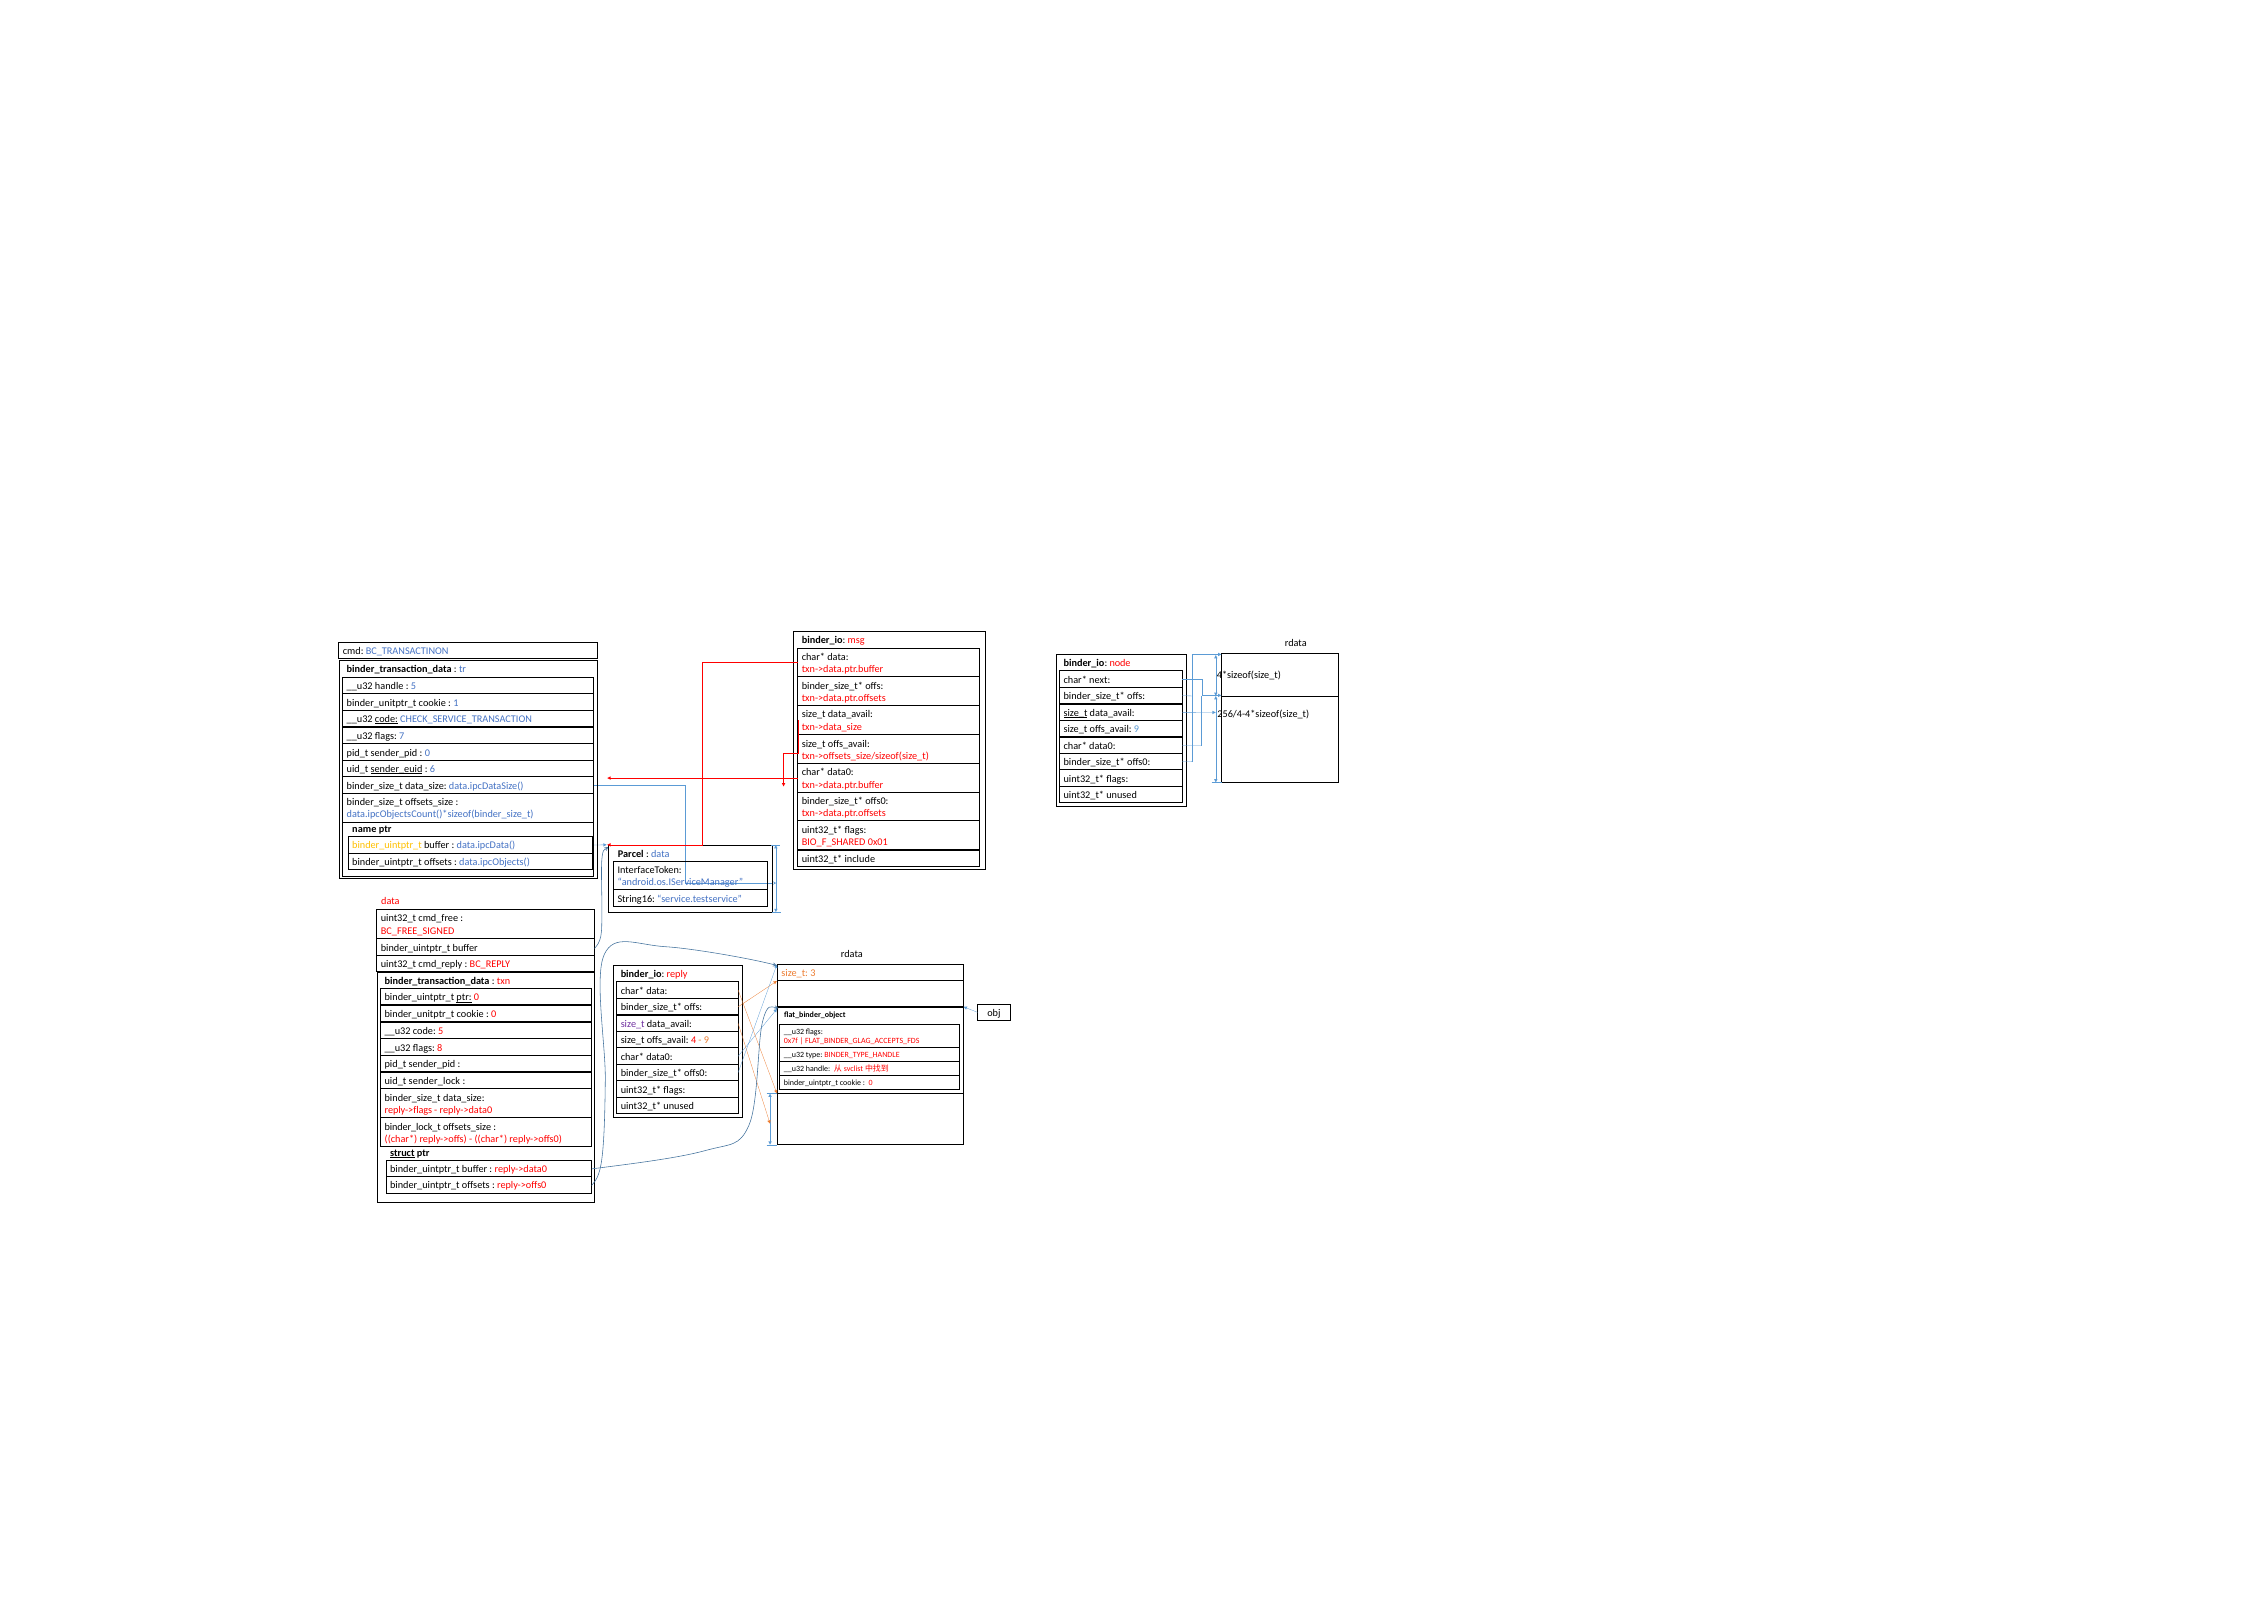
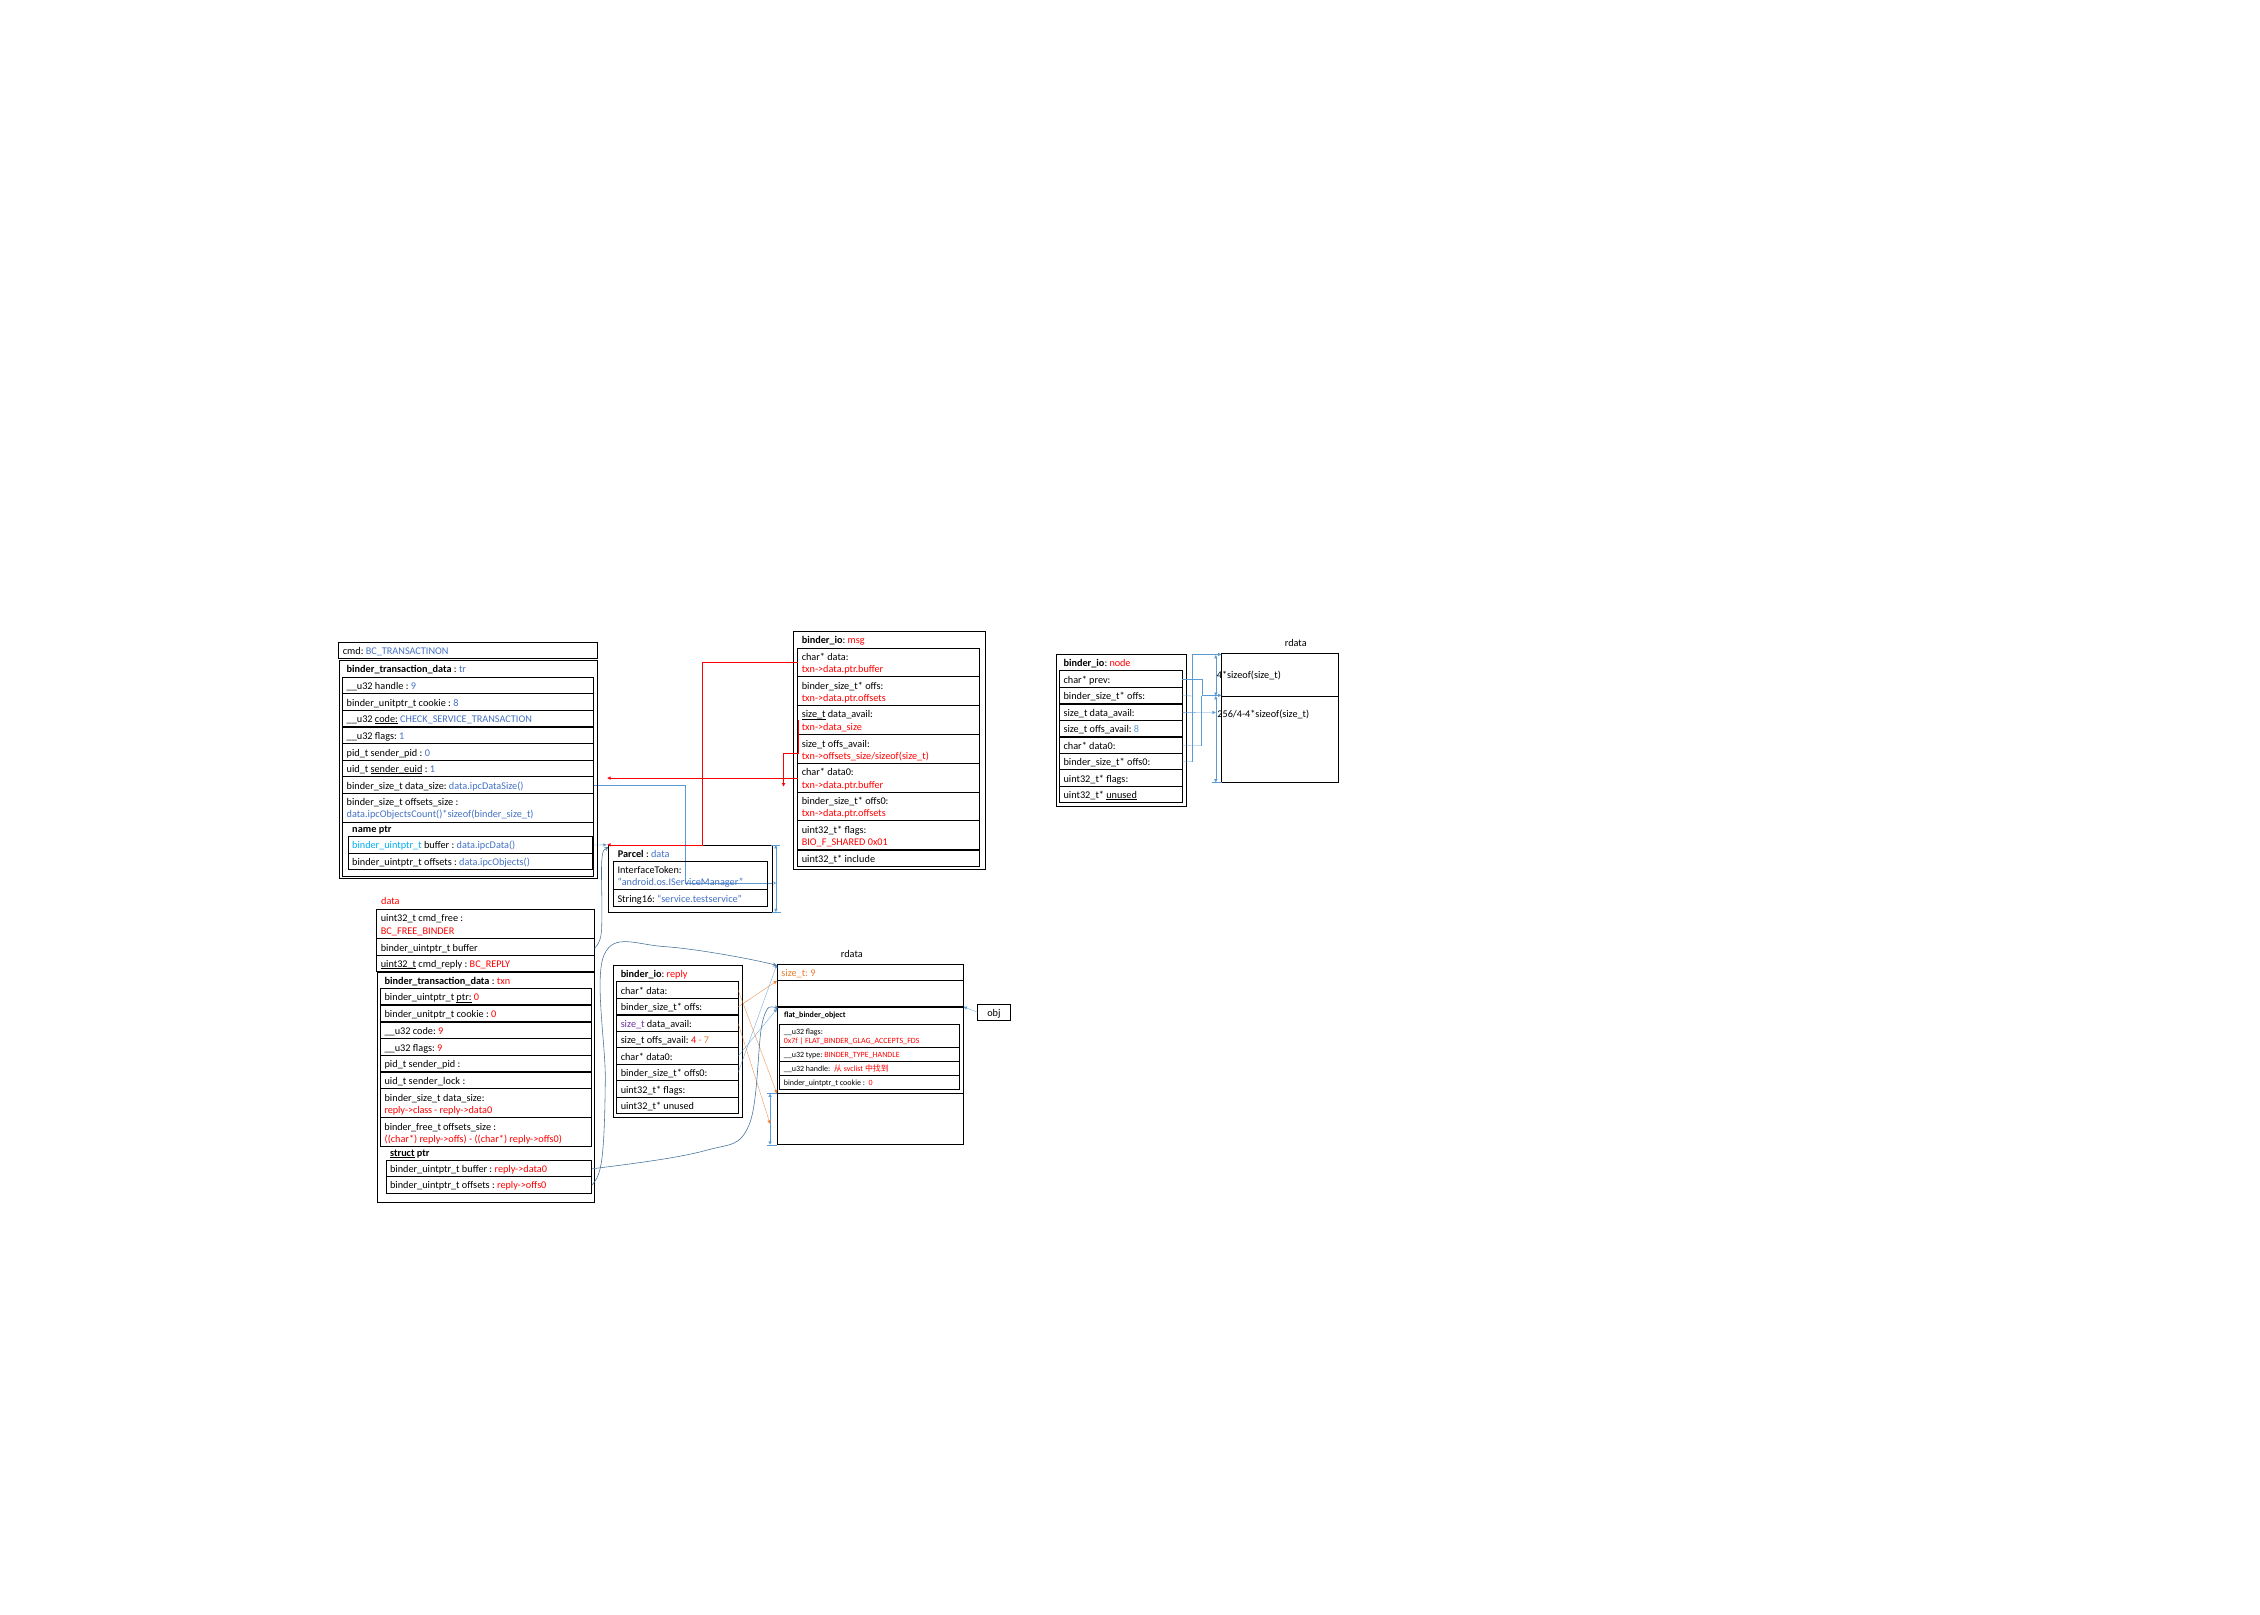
next: next -> prev
5 at (414, 686): 5 -> 9
1 at (456, 702): 1 -> 8
size_t at (1076, 713) underline: present -> none
size_t at (814, 714) underline: none -> present
offs_avail 9: 9 -> 8
flags 7: 7 -> 1
6 at (433, 769): 6 -> 1
unused at (1122, 795) underline: none -> present
binder_uintptr_t at (387, 845) colour: yellow -> light blue
BC_FREE_SIGNED: BC_FREE_SIGNED -> BC_FREE_BINDER
uint32_t at (398, 964) underline: none -> present
size_t 3: 3 -> 9
code 5: 5 -> 9
9 at (707, 1040): 9 -> 7
flags 8: 8 -> 9
reply->flags: reply->flags -> reply->class
binder_lock_t: binder_lock_t -> binder_free_t
